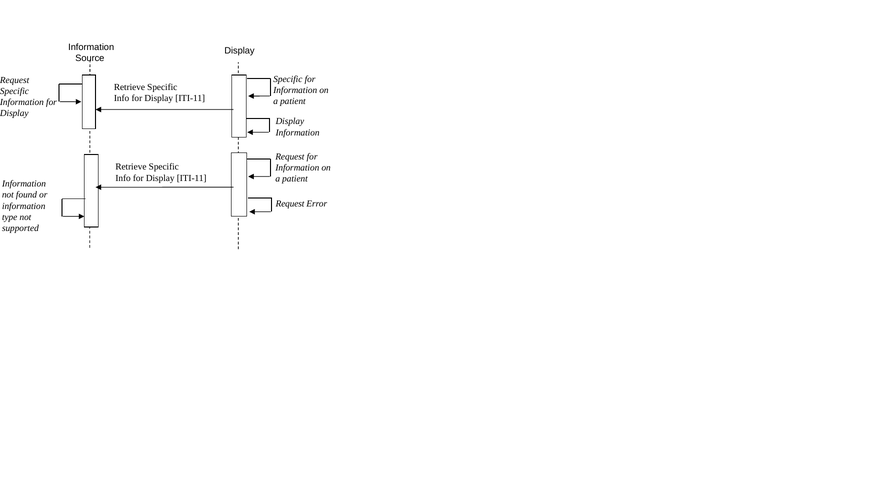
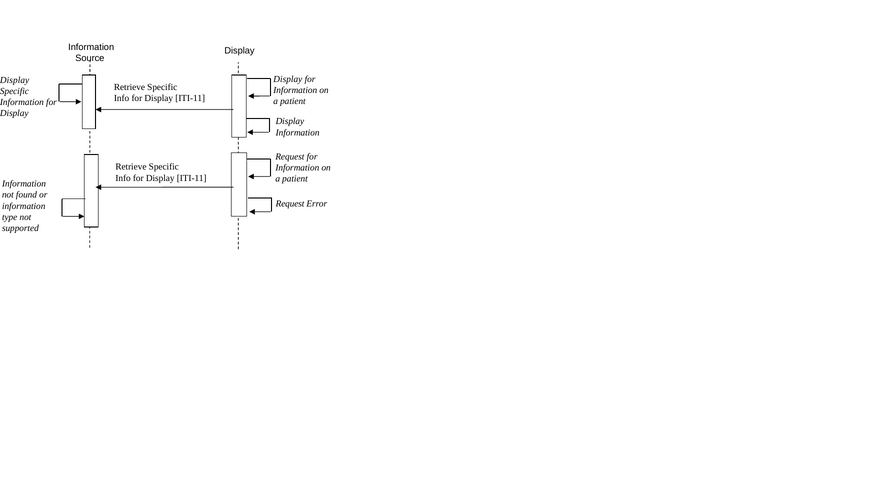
Specific at (288, 79): Specific -> Display
Request at (15, 80): Request -> Display
